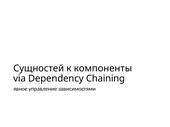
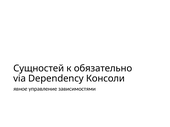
компоненты: компоненты -> обязательно
Chaining: Chaining -> Консоли
